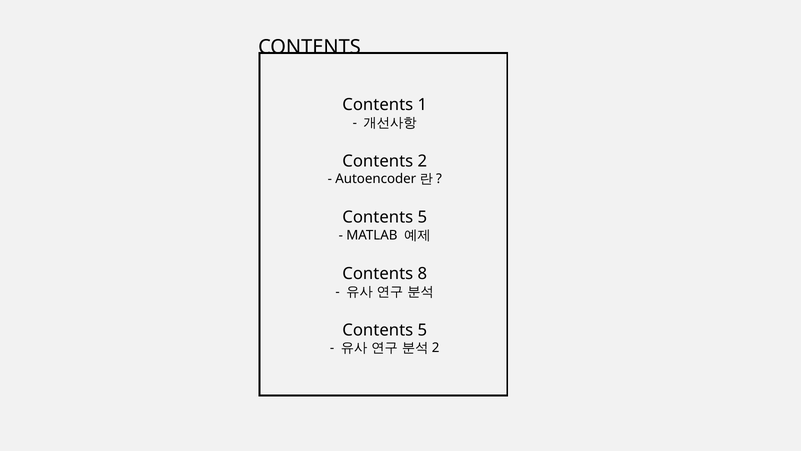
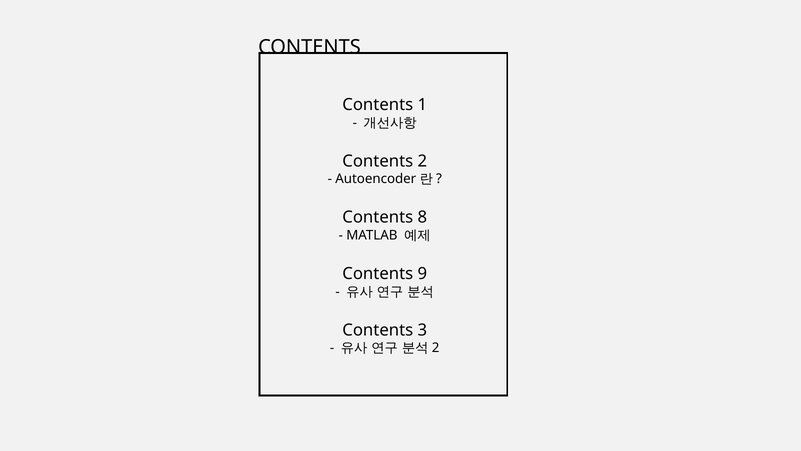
5 at (422, 217): 5 -> 8
8: 8 -> 9
5 at (422, 330): 5 -> 3
